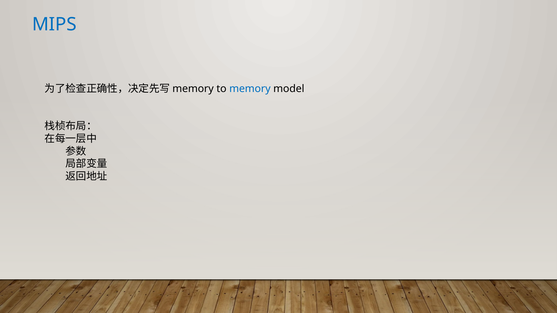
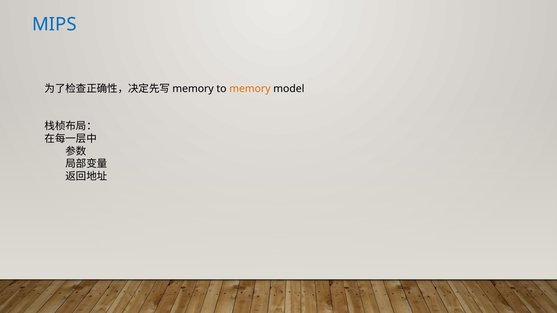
memory colour: blue -> orange
